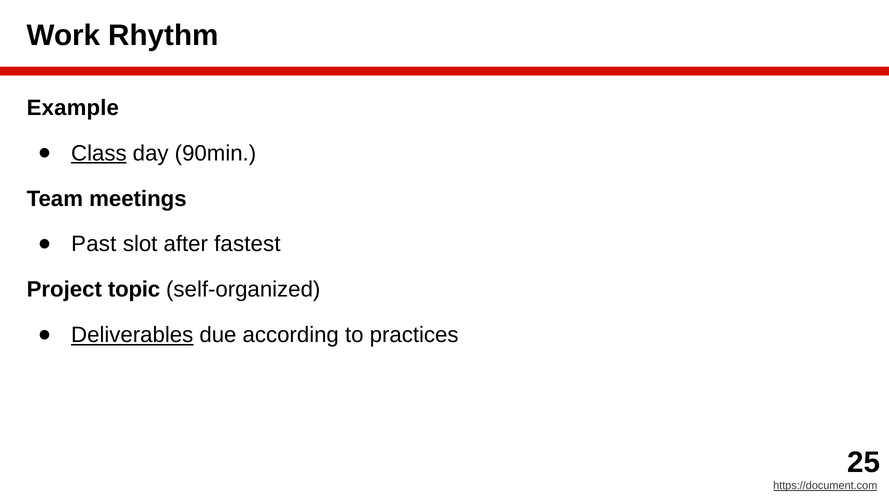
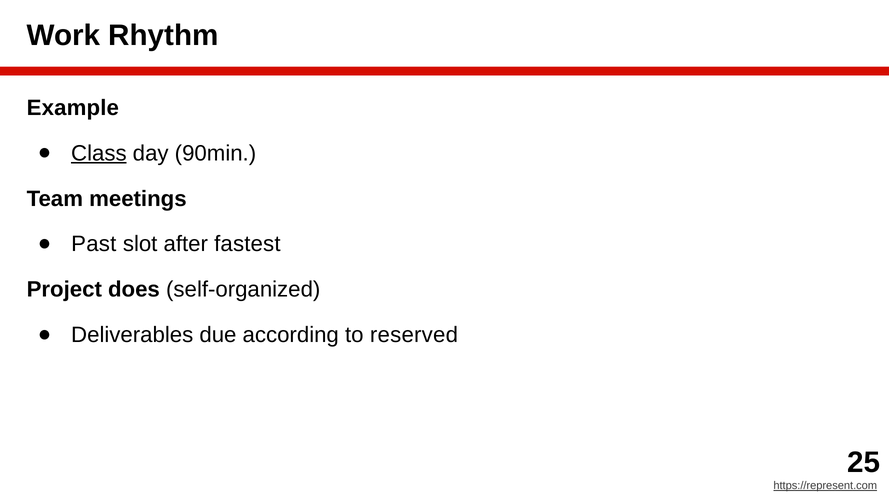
topic: topic -> does
Deliverables underline: present -> none
practices: practices -> reserved
https://document.com: https://document.com -> https://represent.com
